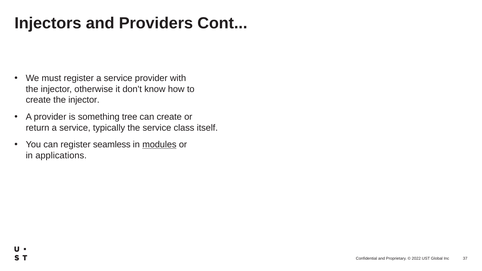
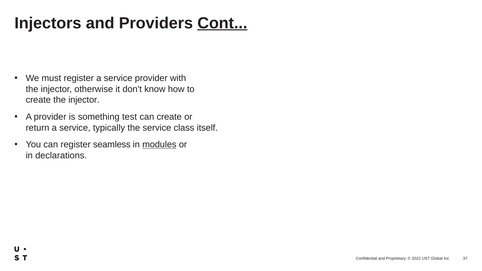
Cont underline: none -> present
tree: tree -> test
applications: applications -> declarations
